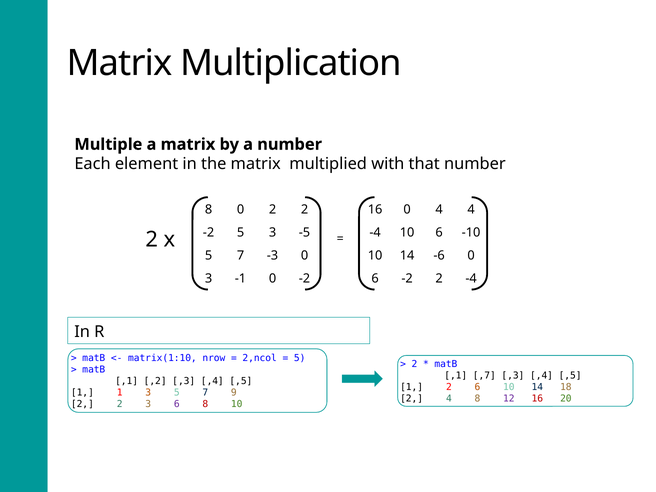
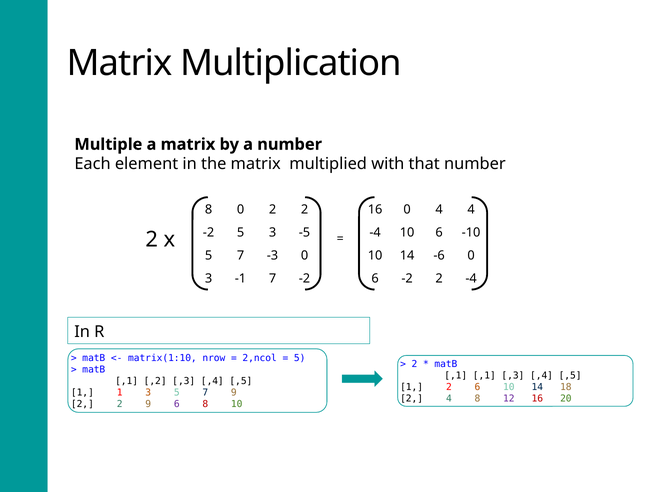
-1 0: 0 -> 7
,1 ,7: ,7 -> ,1
2 3: 3 -> 9
